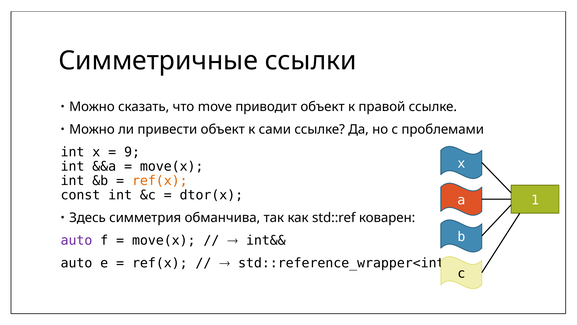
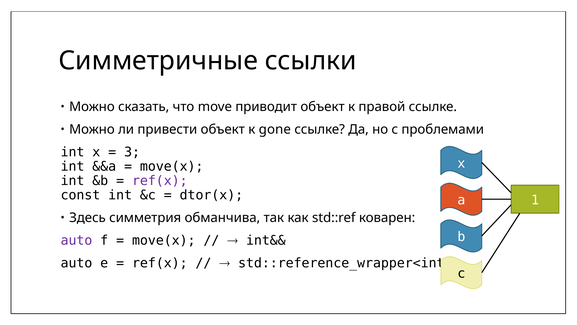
сами: сами -> gone
9: 9 -> 3
ref(x at (160, 181) colour: orange -> purple
